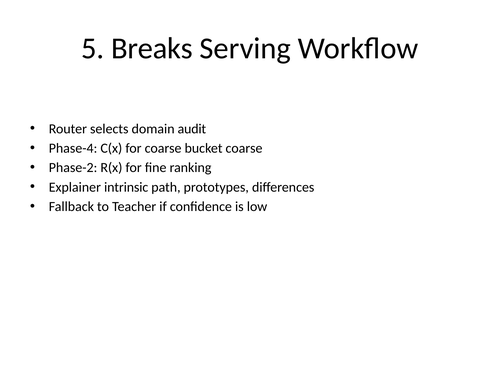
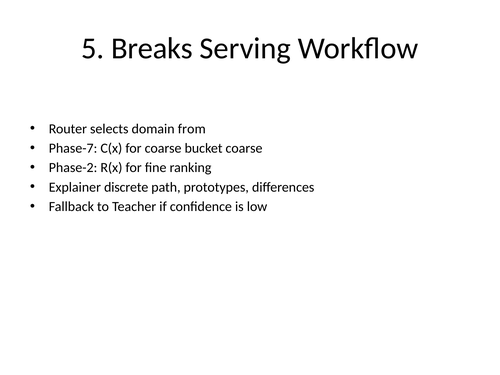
audit: audit -> from
Phase-4: Phase-4 -> Phase-7
intrinsic: intrinsic -> discrete
